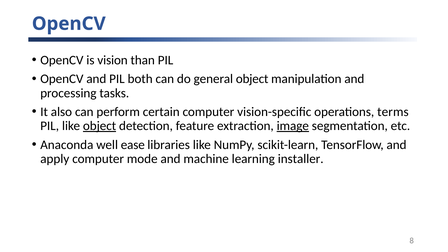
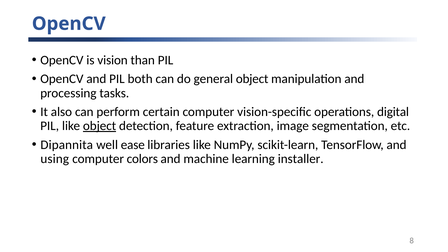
terms: terms -> digital
image underline: present -> none
Anaconda: Anaconda -> Dipannita
apply: apply -> using
mode: mode -> colors
